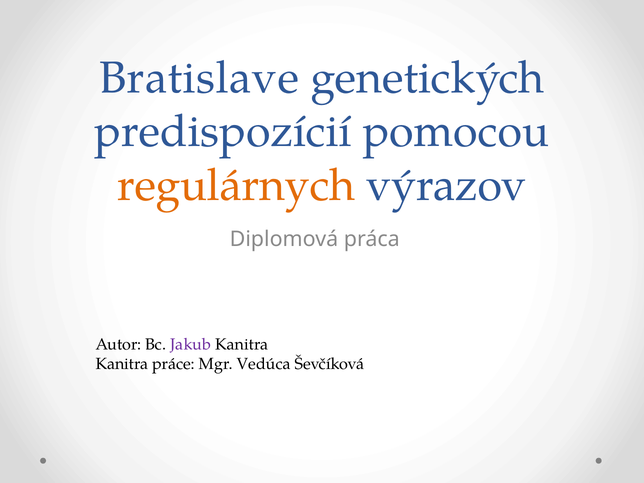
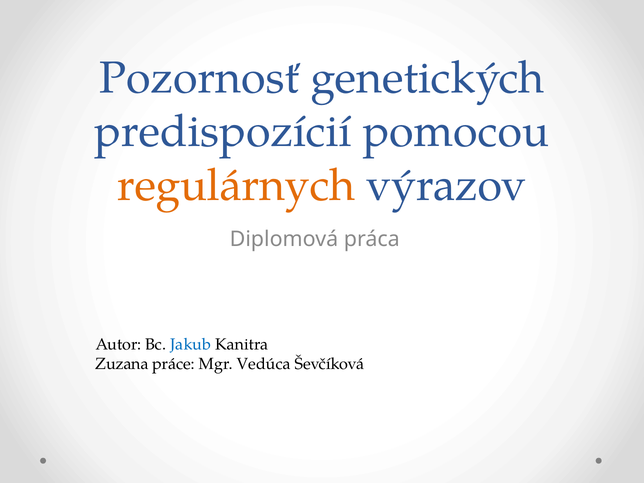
Bratislave: Bratislave -> Pozornosť
Jakub colour: purple -> blue
Kanitra at (122, 364): Kanitra -> Zuzana
